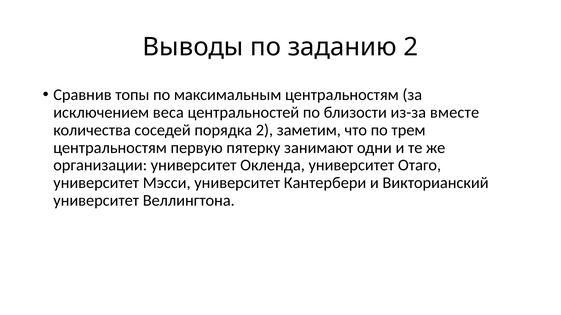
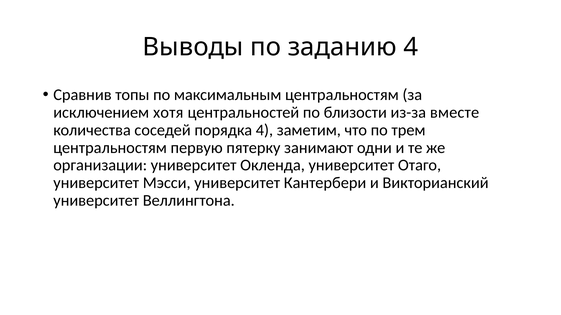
заданию 2: 2 -> 4
веса: веса -> хотя
порядка 2: 2 -> 4
